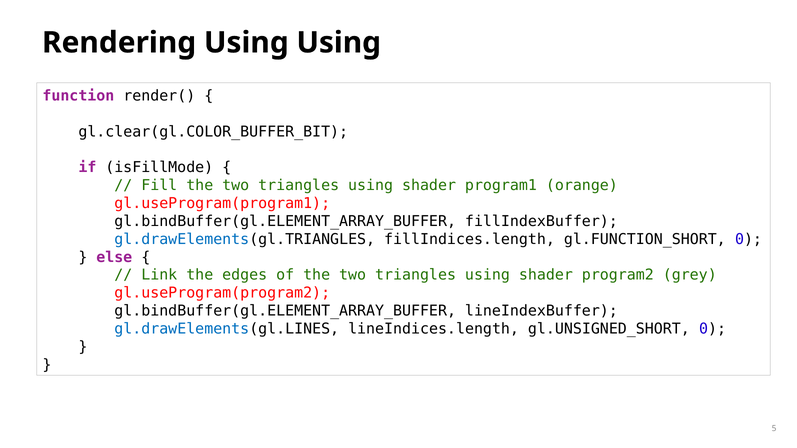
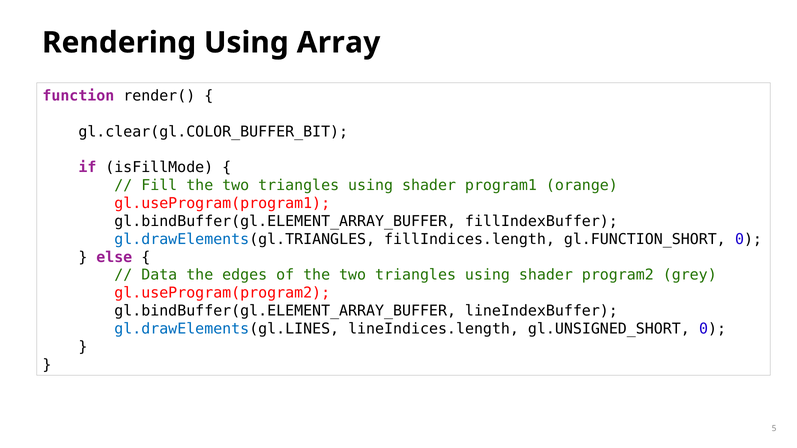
Using Using: Using -> Array
Link: Link -> Data
